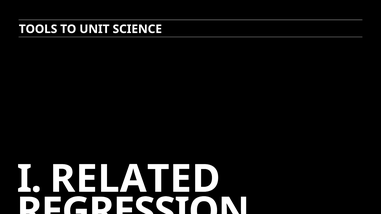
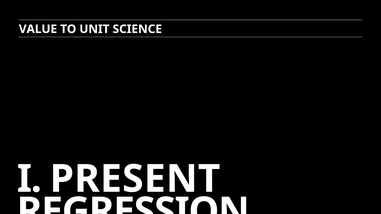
TOOLS: TOOLS -> VALUE
RELATED: RELATED -> PRESENT
